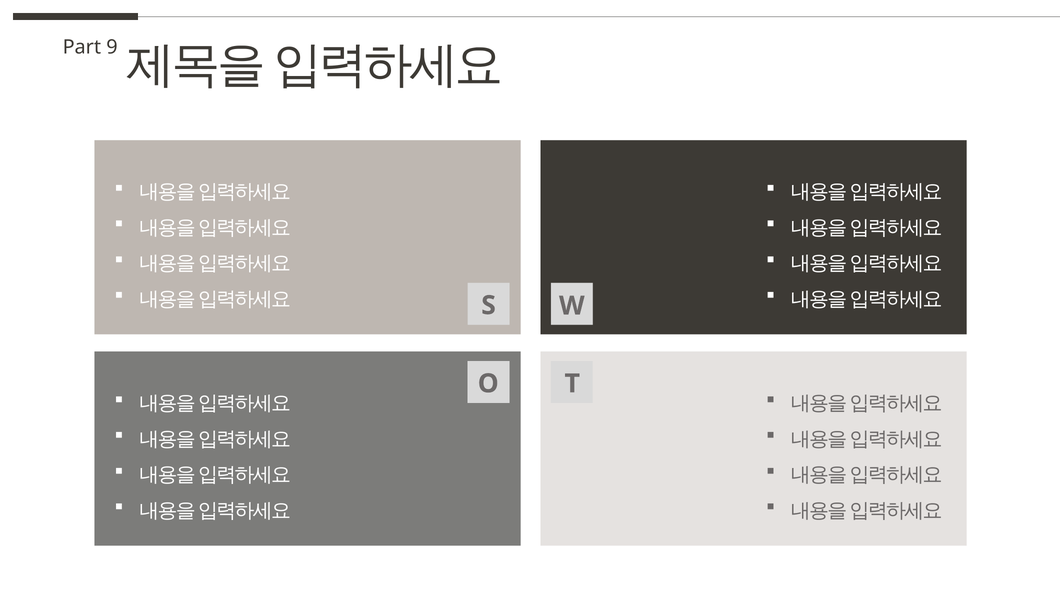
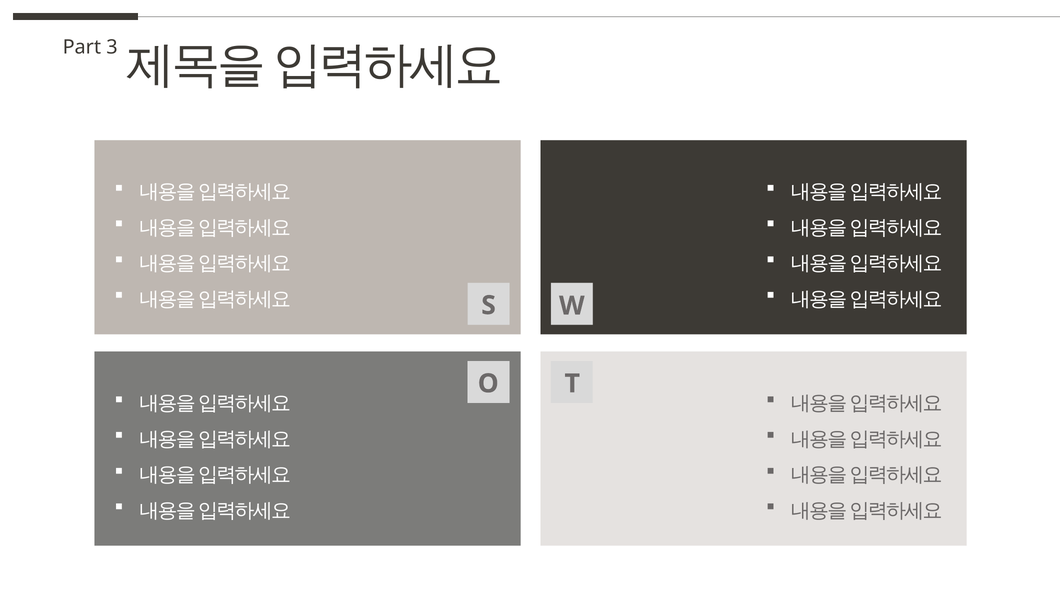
9: 9 -> 3
